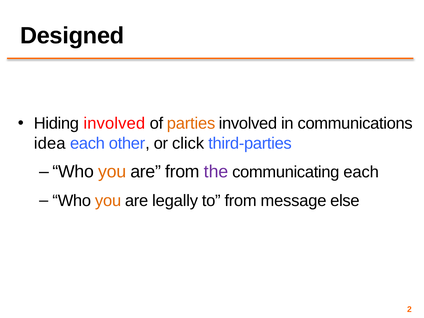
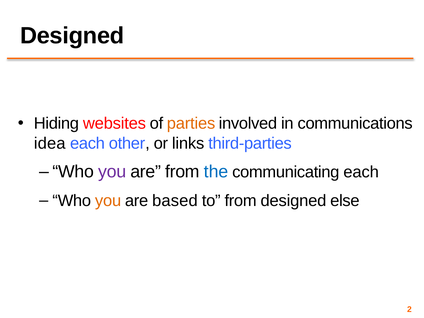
Hiding involved: involved -> websites
click: click -> links
you at (112, 172) colour: orange -> purple
the colour: purple -> blue
legally: legally -> based
from message: message -> designed
